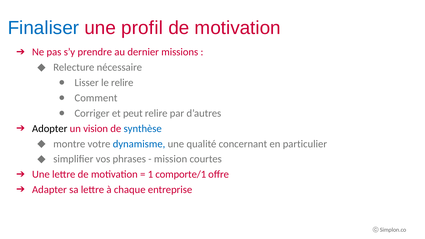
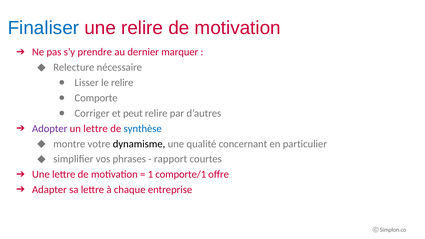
une profil: profil -> relire
missions: missions -> marquer
Comment: Comment -> Comporte
Adopter colour: black -> purple
un vision: vision -> lettre
dynamisme colour: blue -> black
mission: mission -> rapport
